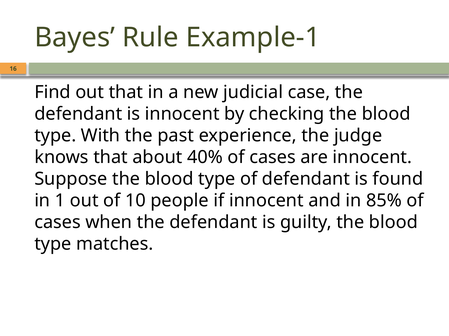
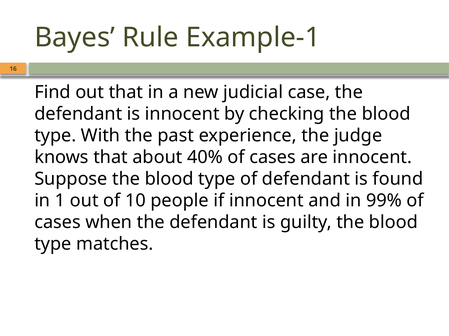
85%: 85% -> 99%
